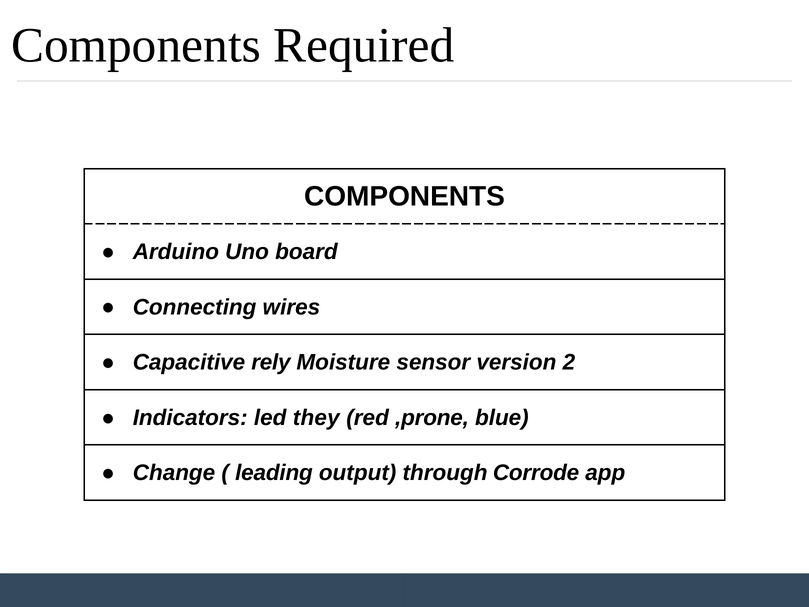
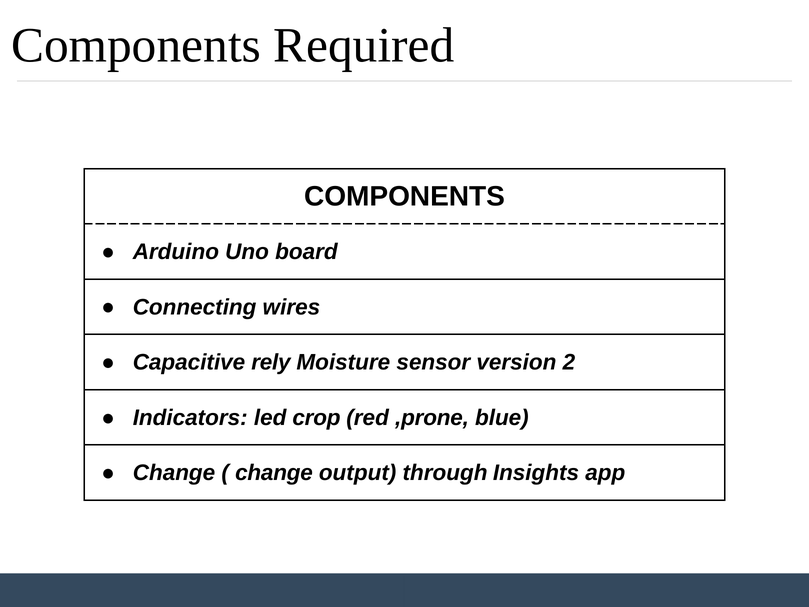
they: they -> crop
leading at (274, 473): leading -> change
Corrode: Corrode -> Insights
